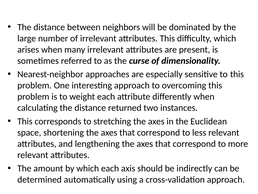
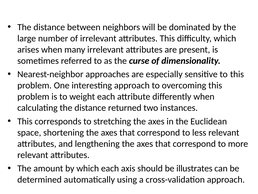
indirectly: indirectly -> illustrates
